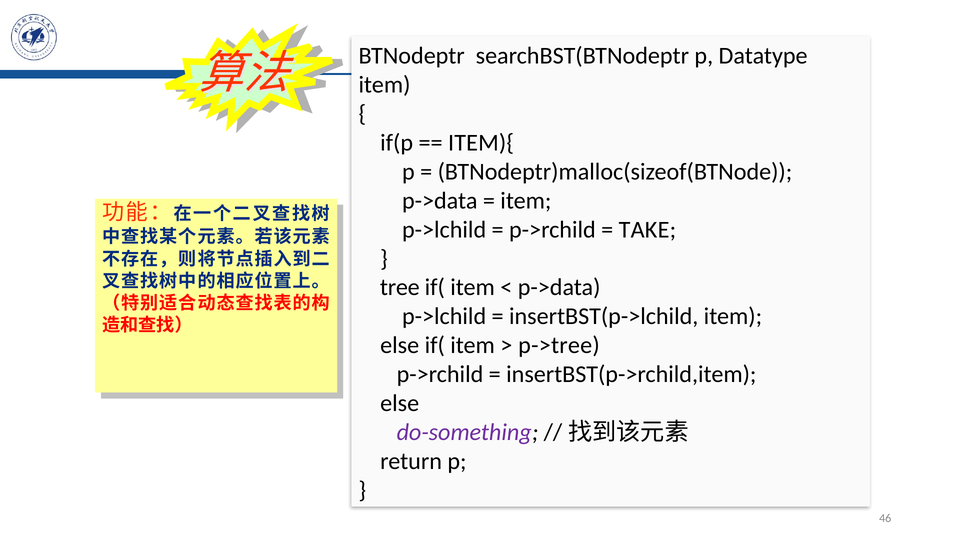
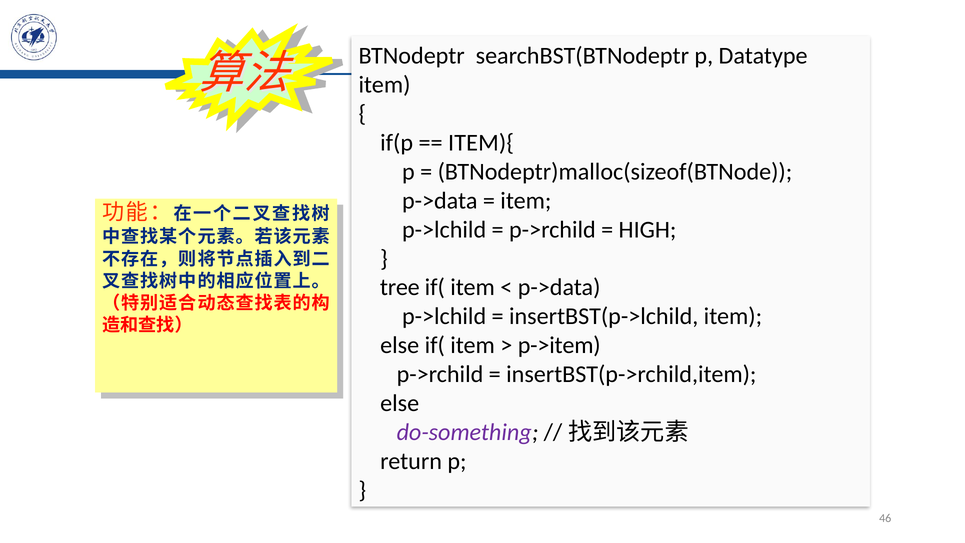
TAKE: TAKE -> HIGH
p->tree: p->tree -> p->item
